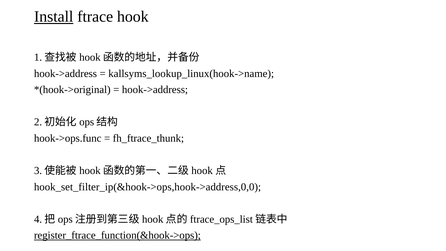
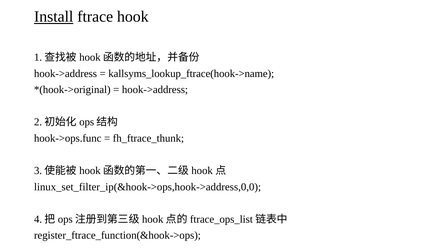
kallsyms_lookup_linux(hook->name: kallsyms_lookup_linux(hook->name -> kallsyms_lookup_ftrace(hook->name
hook_set_filter_ip(&hook->ops,hook->address,0,0: hook_set_filter_ip(&hook->ops,hook->address,0,0 -> linux_set_filter_ip(&hook->ops,hook->address,0,0
register_ftrace_function(&hook->ops underline: present -> none
